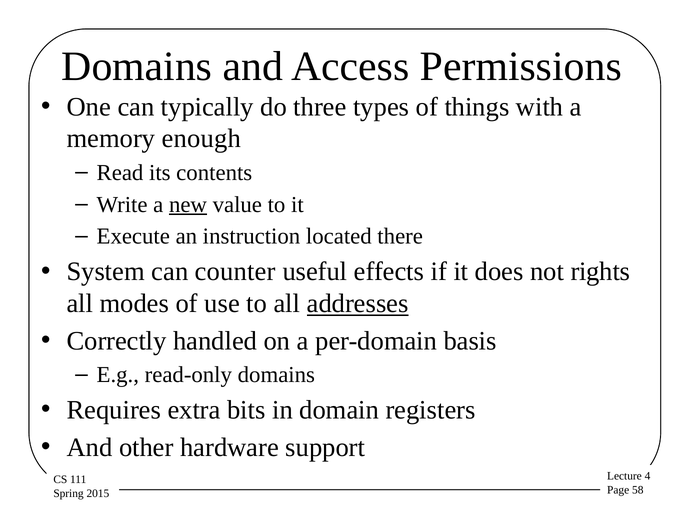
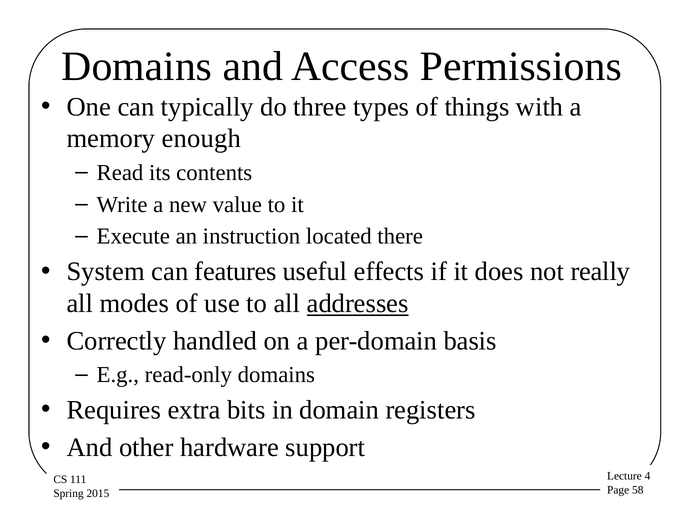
new underline: present -> none
counter: counter -> features
rights: rights -> really
